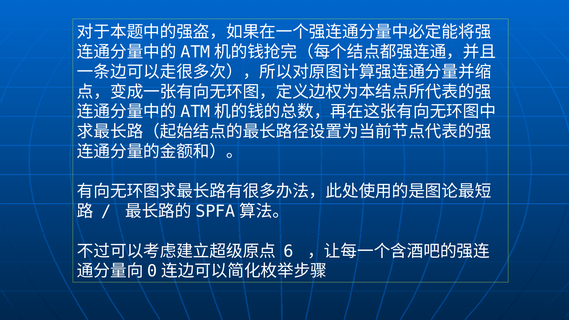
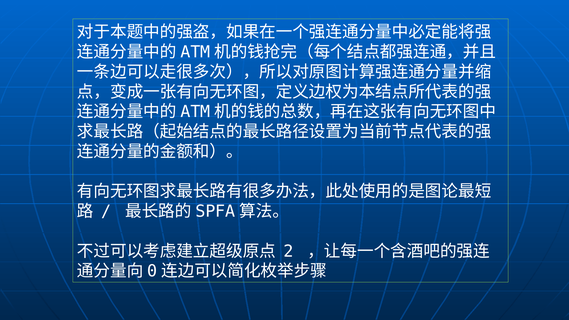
6: 6 -> 2
